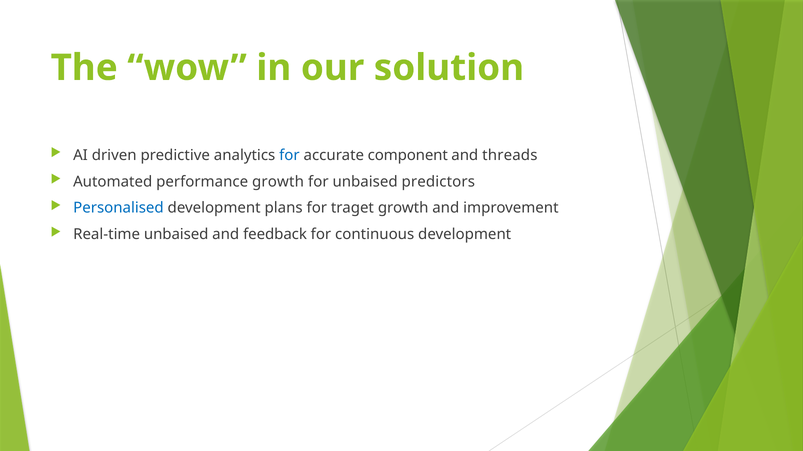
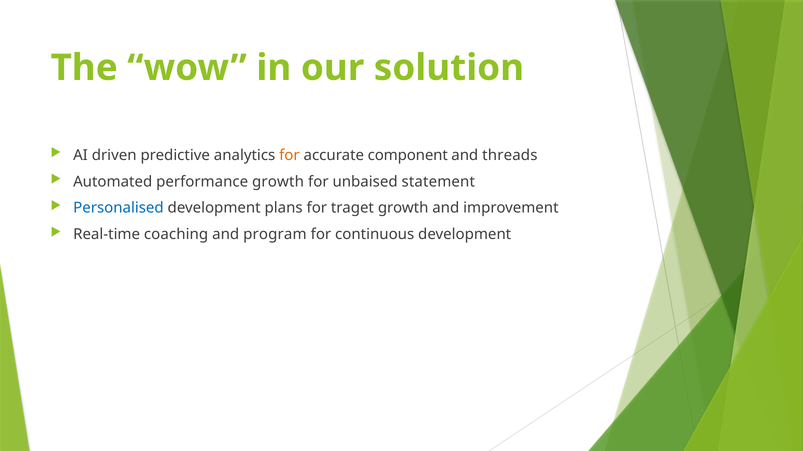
for at (289, 155) colour: blue -> orange
predictors: predictors -> statement
Real-time unbaised: unbaised -> coaching
feedback: feedback -> program
